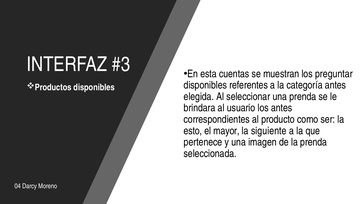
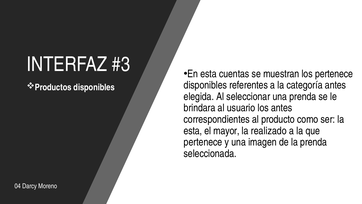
los preguntar: preguntar -> pertenece
esto at (193, 131): esto -> esta
siguiente: siguiente -> realizado
